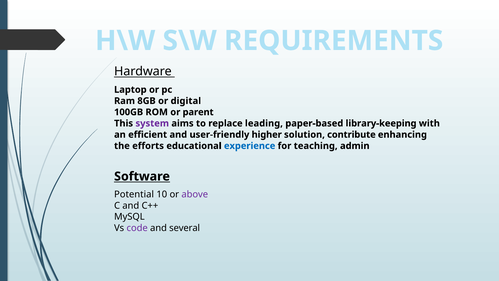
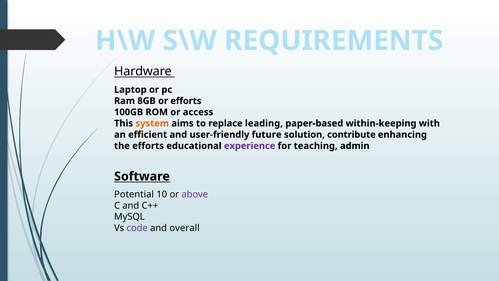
or digital: digital -> efforts
parent: parent -> access
system colour: purple -> orange
library-keeping: library-keeping -> within-keeping
higher: higher -> future
experience colour: blue -> purple
several: several -> overall
